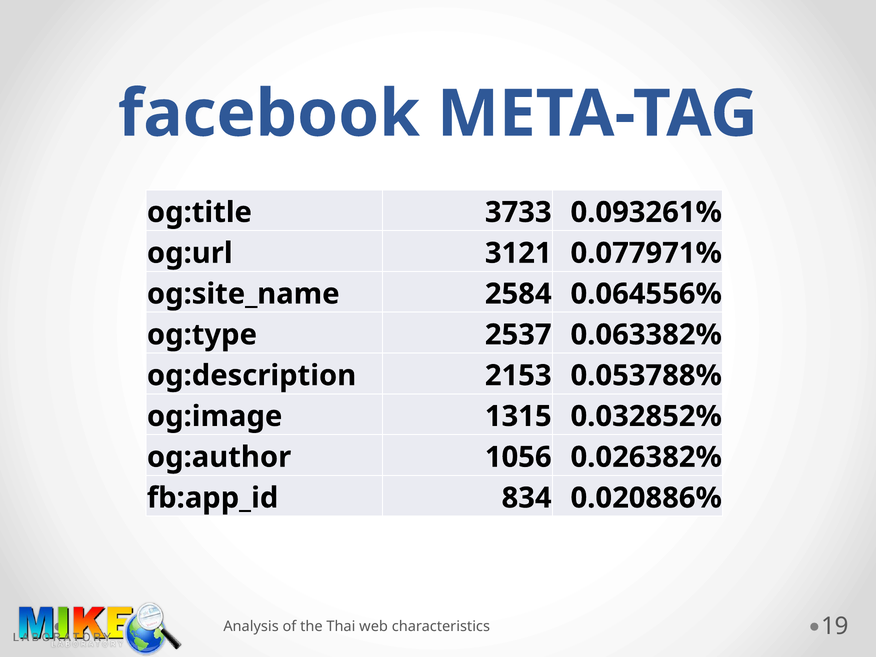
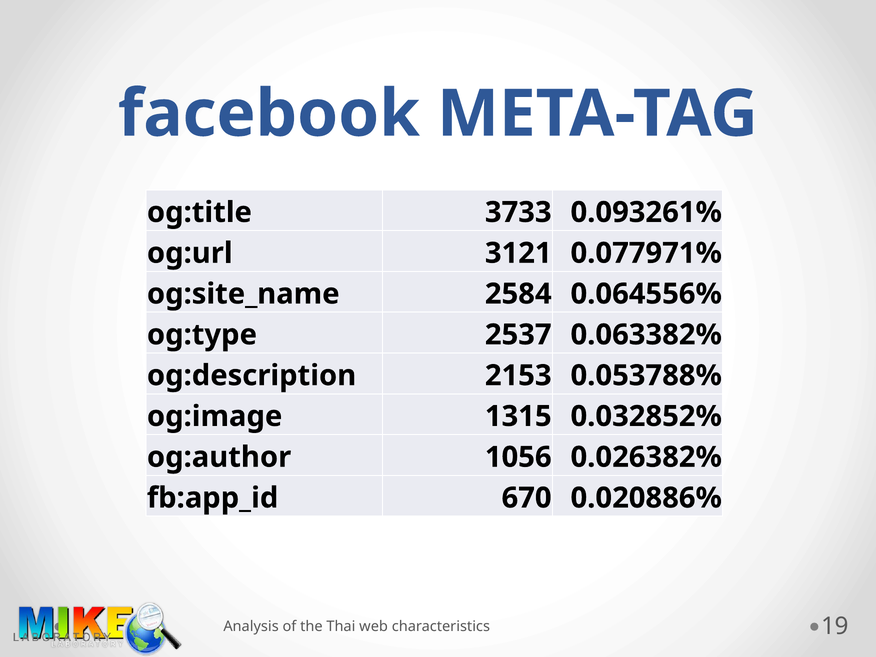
834: 834 -> 670
